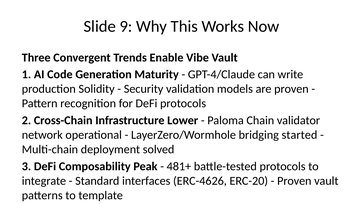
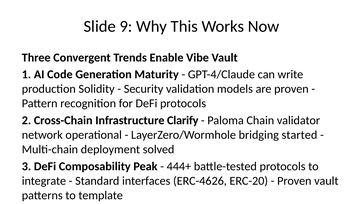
Lower: Lower -> Clarify
481+: 481+ -> 444+
